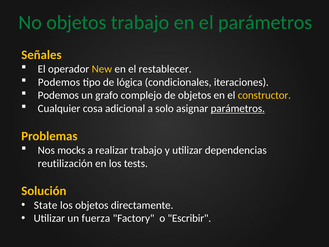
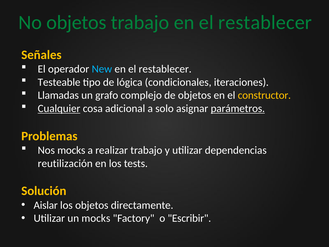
trabajo en el parámetros: parámetros -> restablecer
New colour: yellow -> light blue
Podemos at (59, 82): Podemos -> Testeable
Podemos at (58, 95): Podemos -> Llamadas
Cualquier underline: none -> present
State: State -> Aislar
un fuerza: fuerza -> mocks
